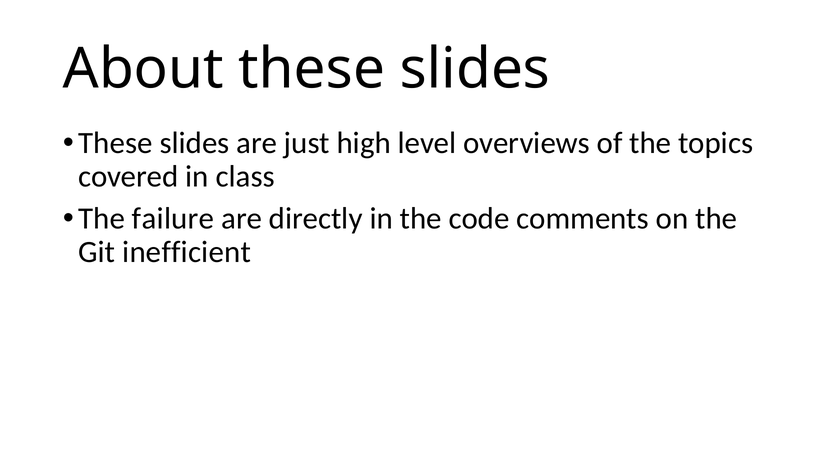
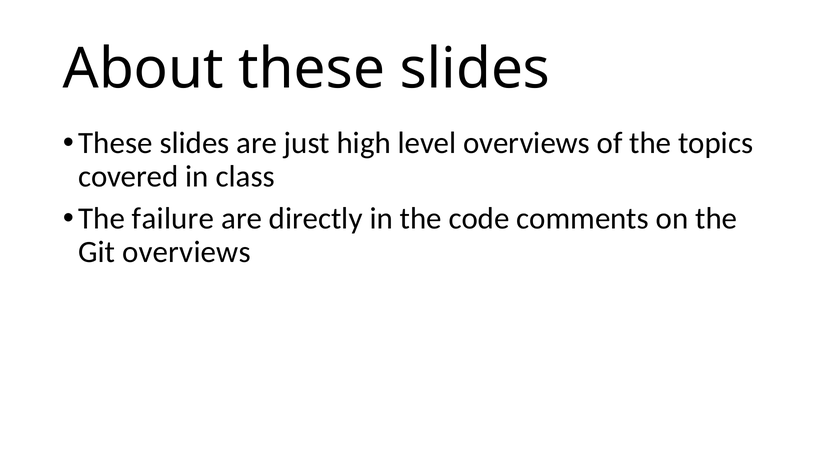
Git inefficient: inefficient -> overviews
